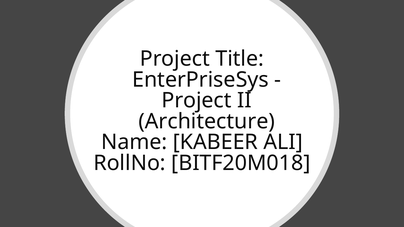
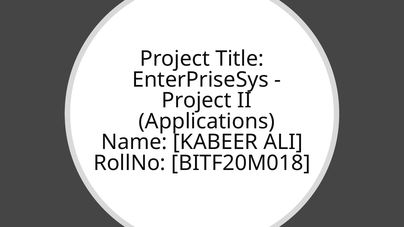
Architecture: Architecture -> Applications
